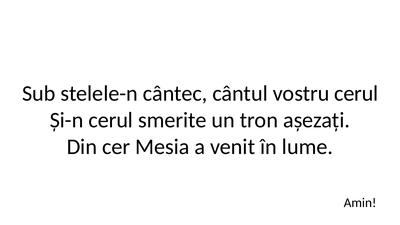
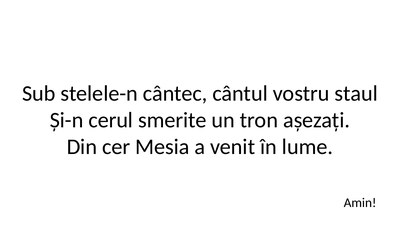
vostru cerul: cerul -> staul
